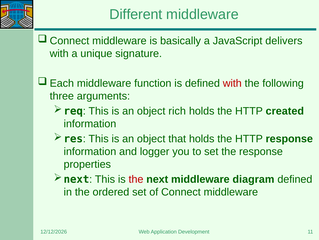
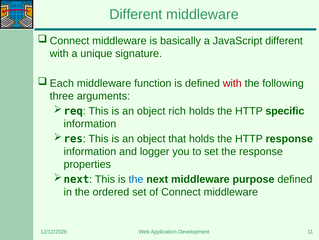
JavaScript delivers: delivers -> different
created: created -> specific
the at (136, 179) colour: red -> blue
diagram: diagram -> purpose
